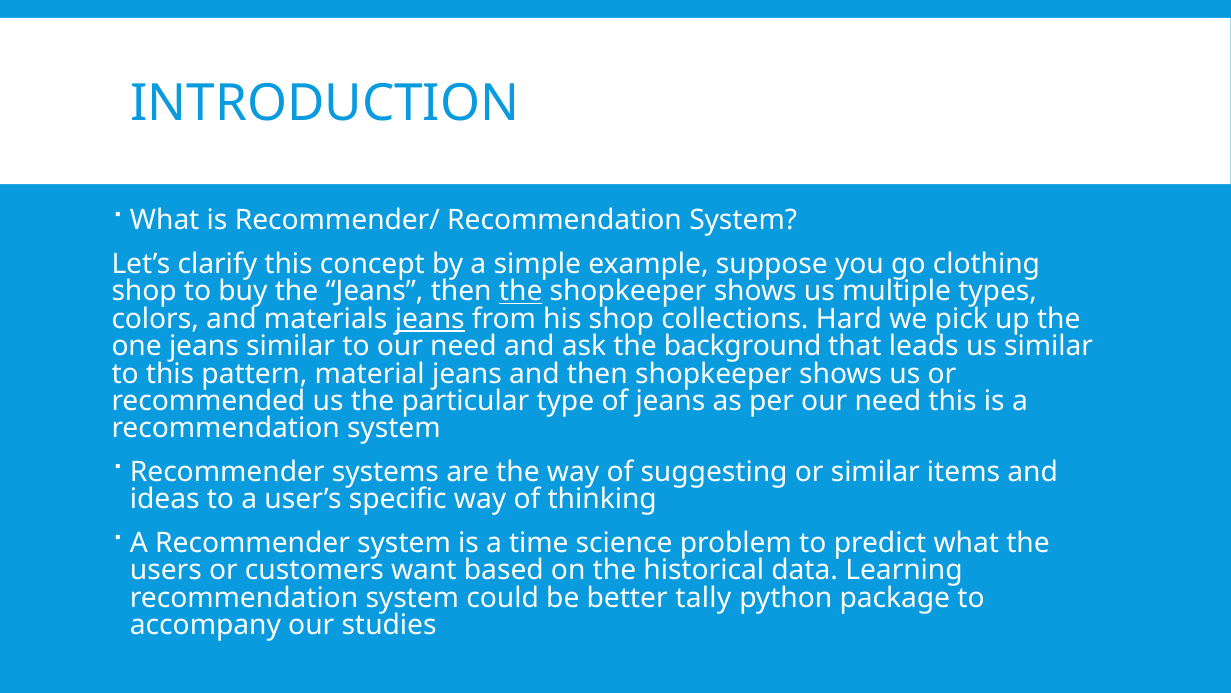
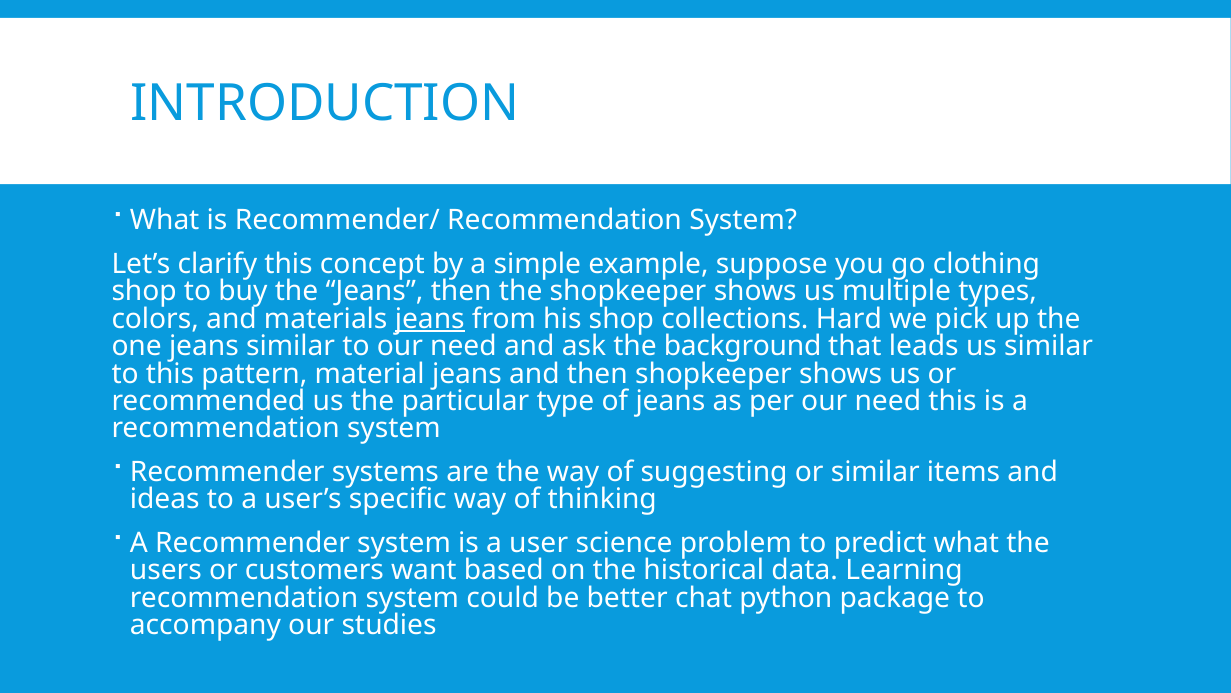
the at (521, 291) underline: present -> none
time: time -> user
tally: tally -> chat
